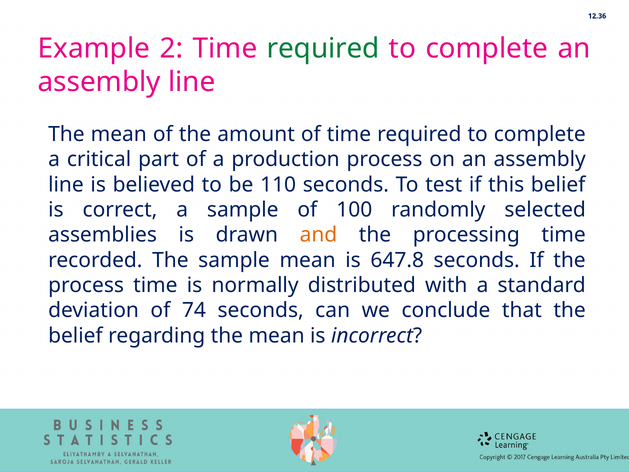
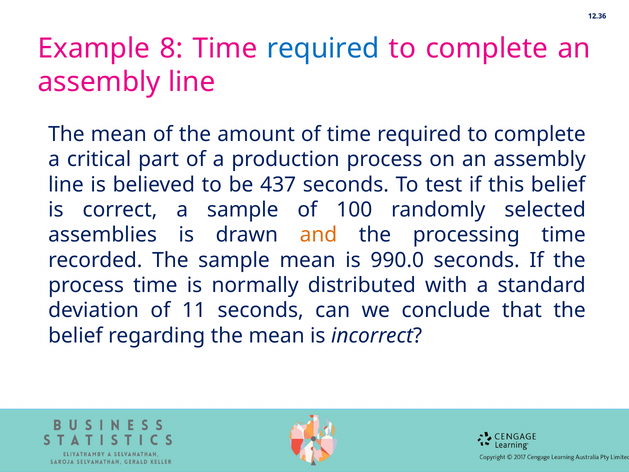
2: 2 -> 8
required at (323, 48) colour: green -> blue
110: 110 -> 437
647.8: 647.8 -> 990.0
74: 74 -> 11
